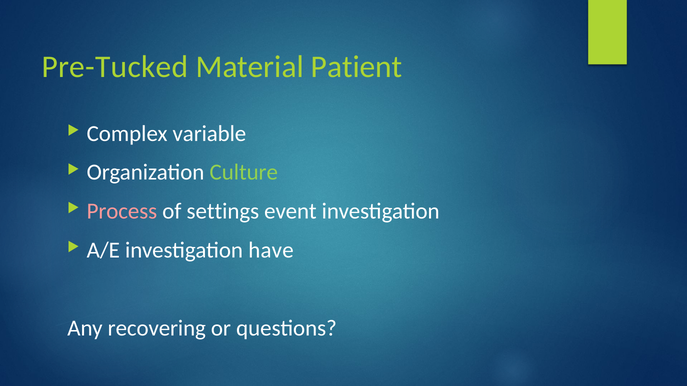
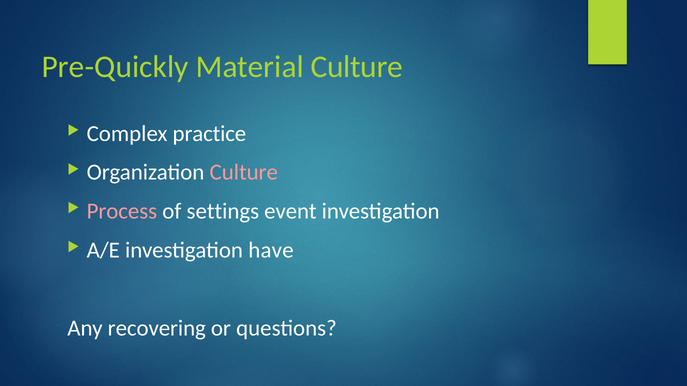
Pre-Tucked: Pre-Tucked -> Pre-Quickly
Material Patient: Patient -> Culture
variable: variable -> practice
Culture at (244, 173) colour: light green -> pink
